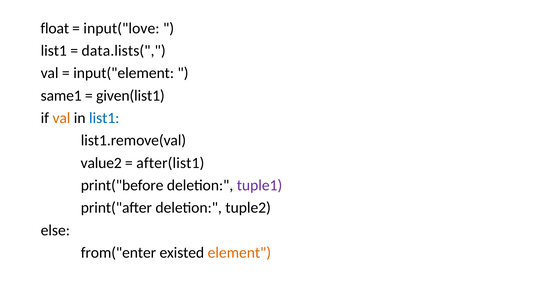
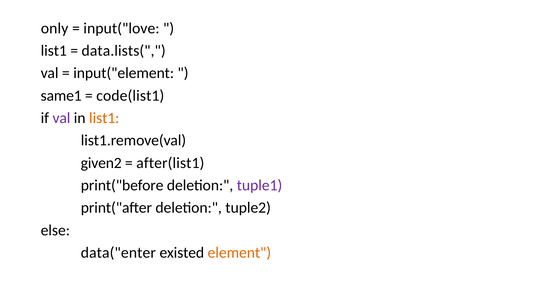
float: float -> only
given(list1: given(list1 -> code(list1
val at (61, 118) colour: orange -> purple
list1 at (104, 118) colour: blue -> orange
value2: value2 -> given2
from("enter: from("enter -> data("enter
